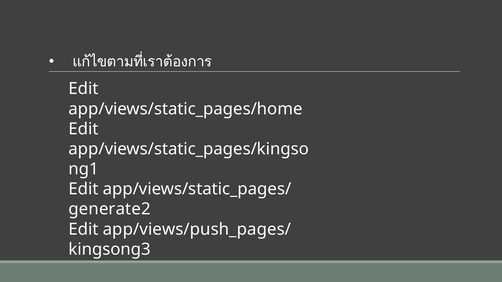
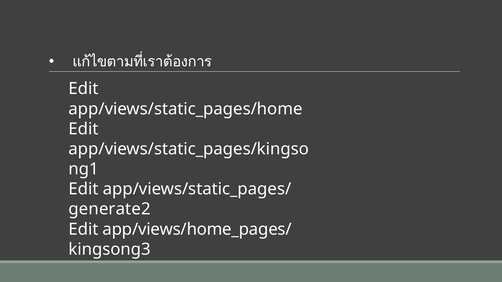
app/views/push_pages/: app/views/push_pages/ -> app/views/home_pages/
